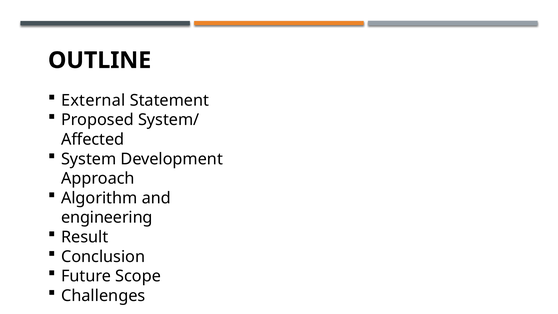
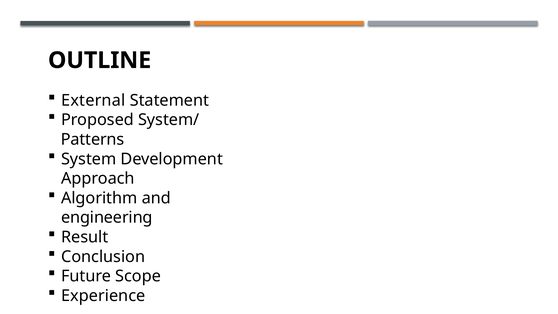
Affected: Affected -> Patterns
Challenges: Challenges -> Experience
